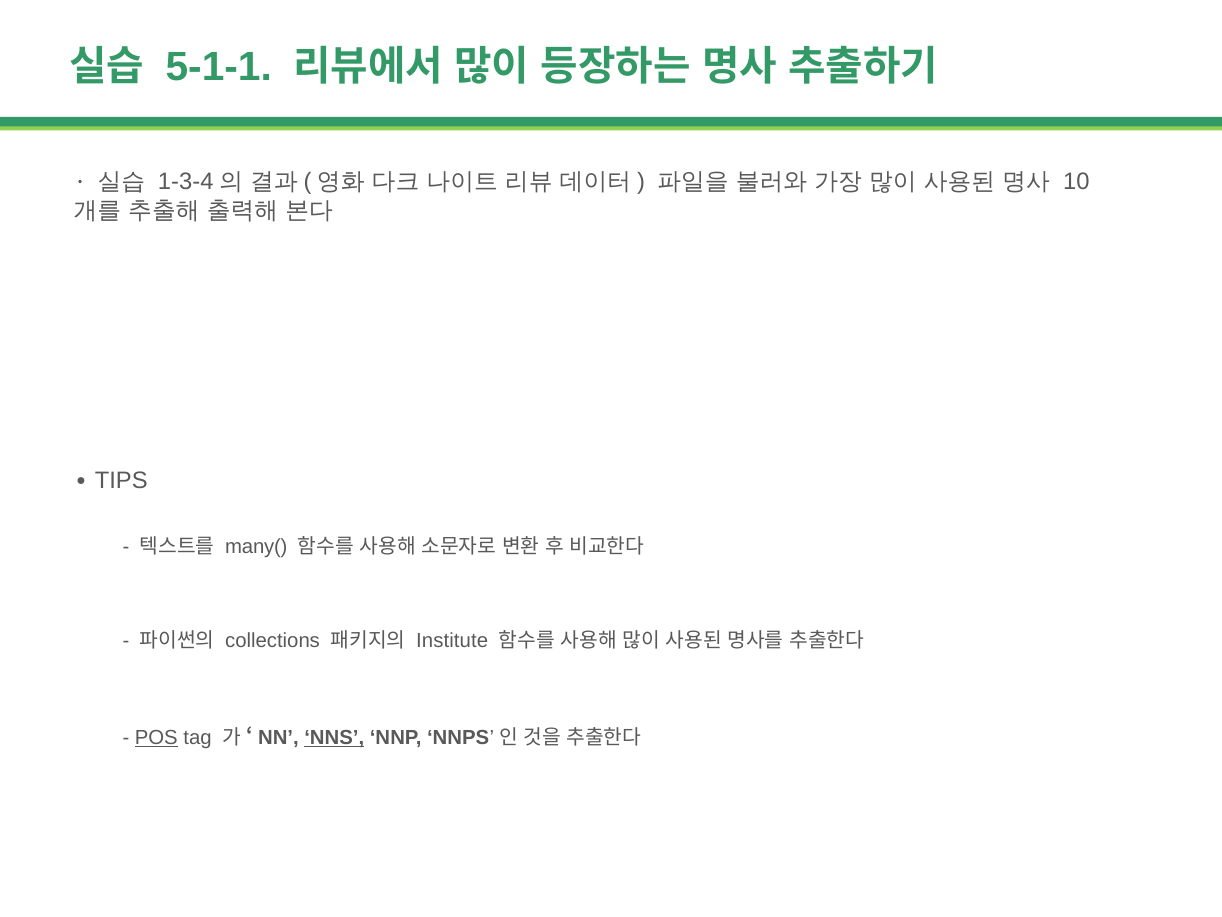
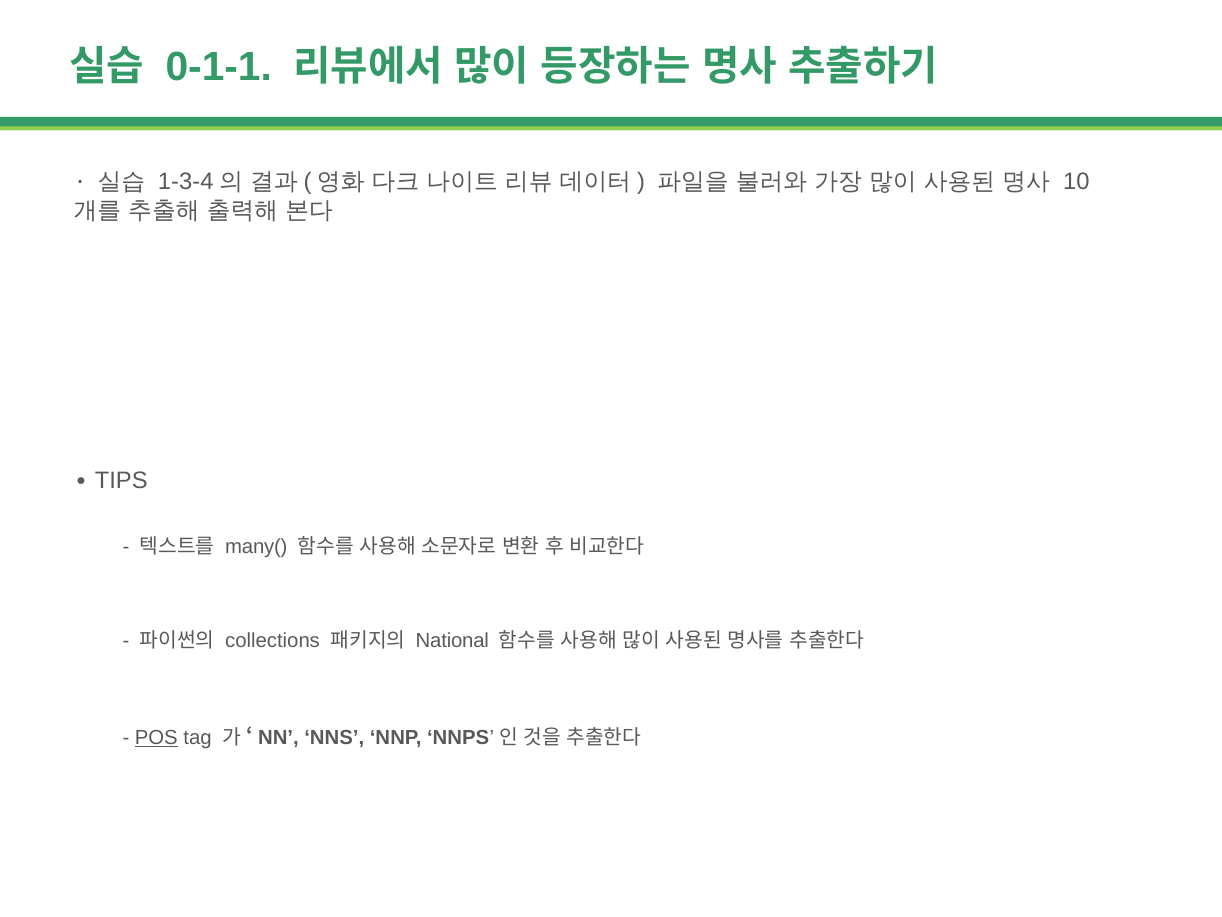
5-1-1: 5-1-1 -> 0-1-1
Institute: Institute -> National
NNS underline: present -> none
